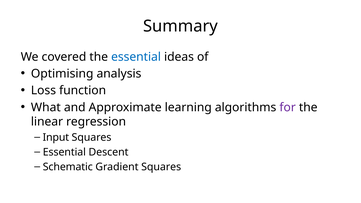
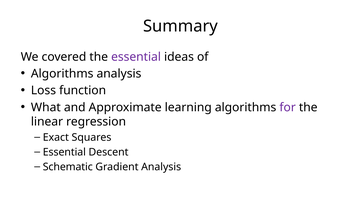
essential at (136, 57) colour: blue -> purple
Optimising at (62, 74): Optimising -> Algorithms
Input: Input -> Exact
Gradient Squares: Squares -> Analysis
